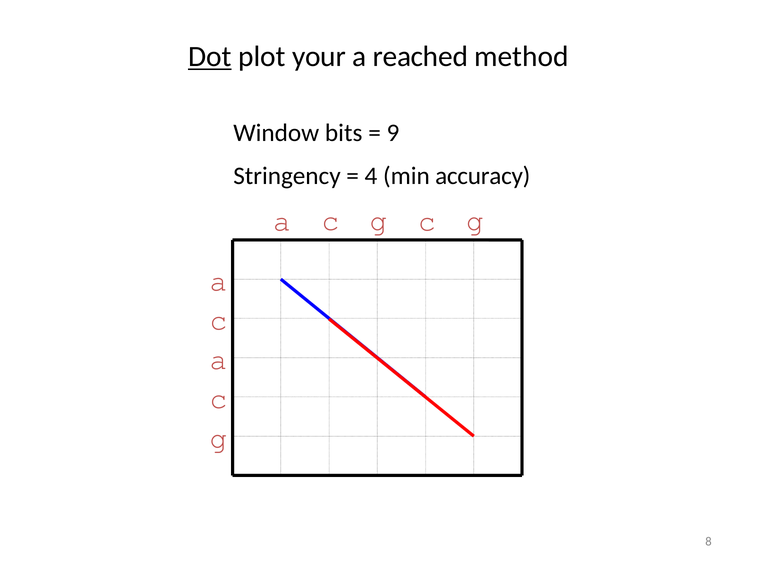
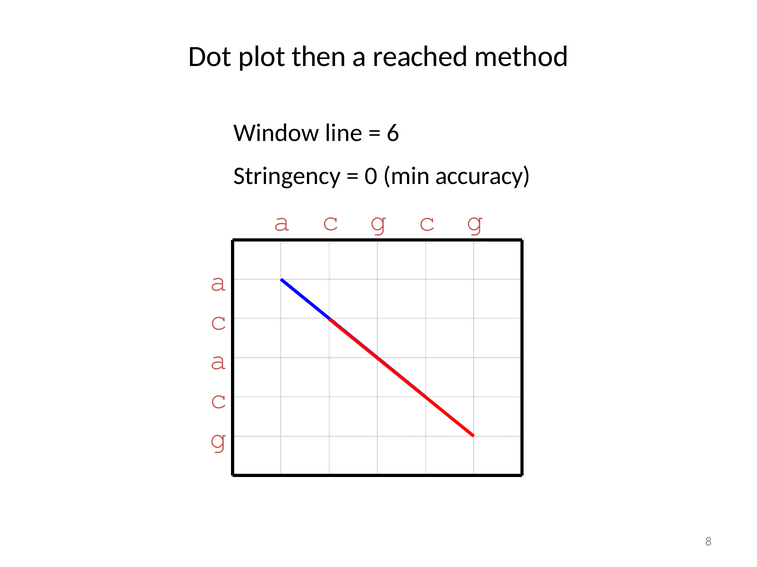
Dot underline: present -> none
your: your -> then
bits: bits -> line
9: 9 -> 6
4: 4 -> 0
